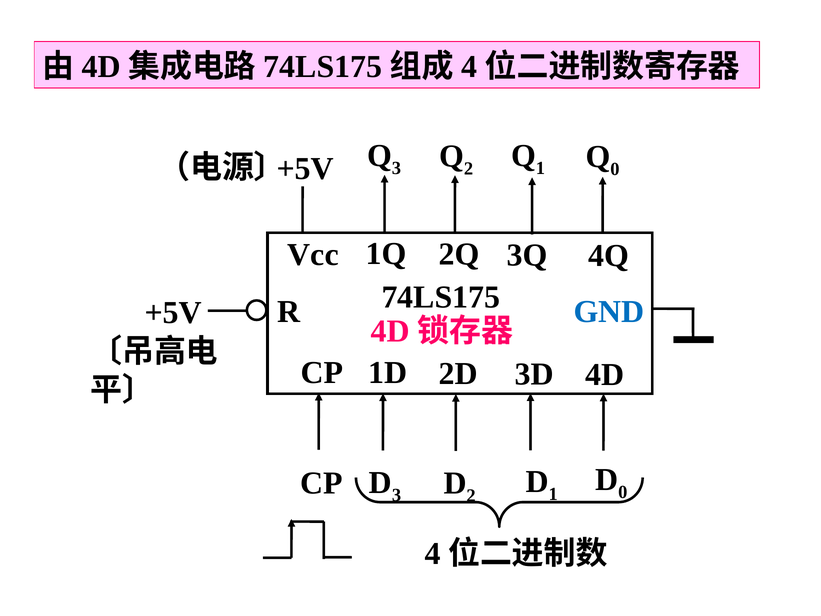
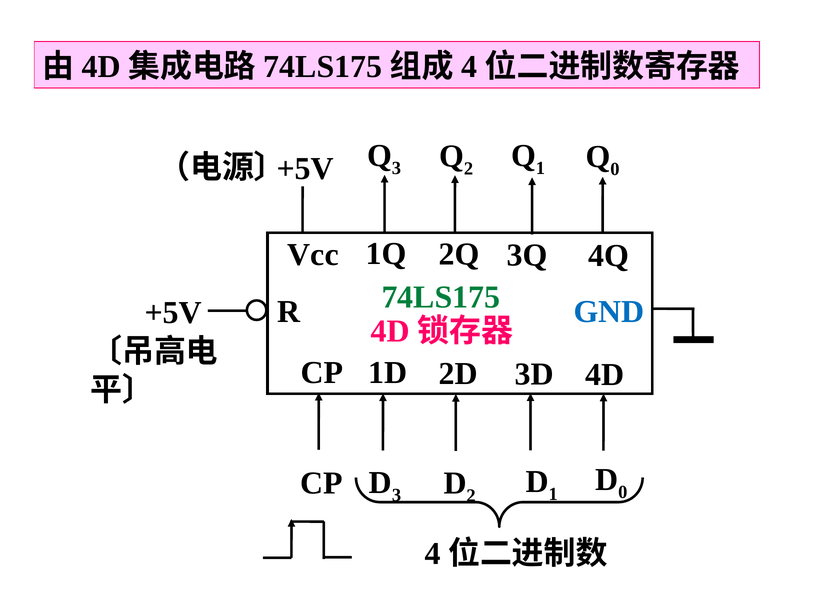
74LS175 at (441, 297) colour: black -> green
